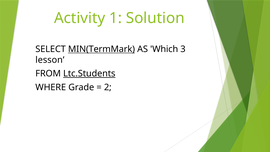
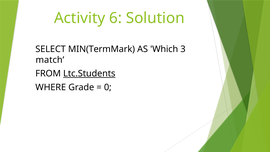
1: 1 -> 6
MIN(TermMark underline: present -> none
lesson: lesson -> match
2: 2 -> 0
